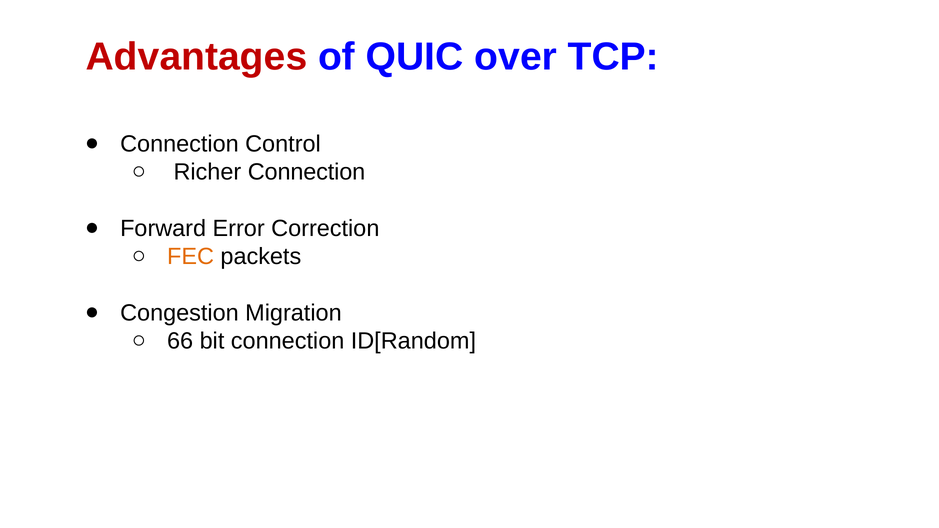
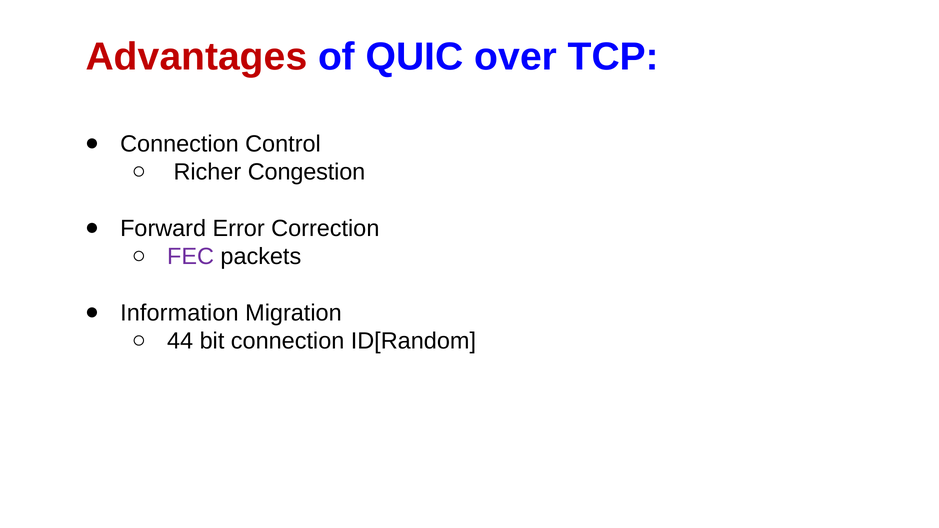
Richer Connection: Connection -> Congestion
FEC colour: orange -> purple
Congestion: Congestion -> Information
66: 66 -> 44
